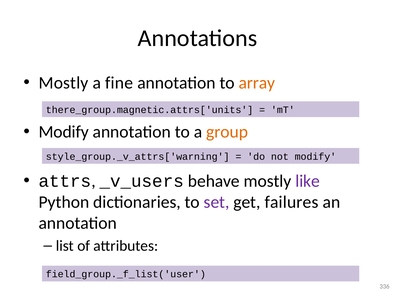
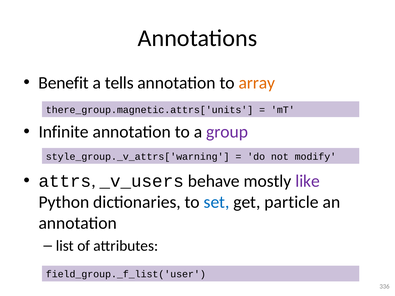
Mostly at (63, 83): Mostly -> Benefit
fine: fine -> tells
Modify at (64, 132): Modify -> Infinite
group colour: orange -> purple
set colour: purple -> blue
failures: failures -> particle
